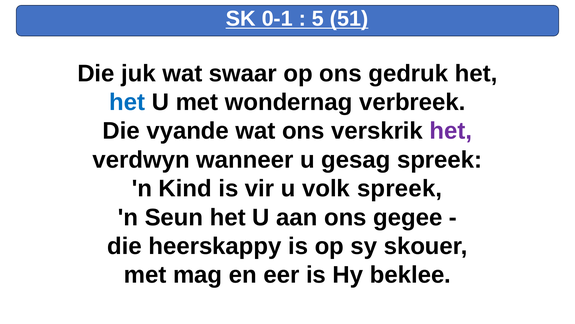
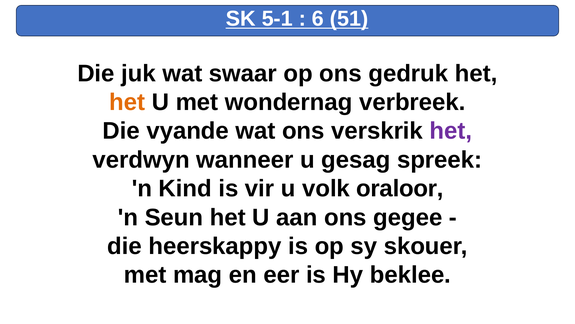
0-1: 0-1 -> 5-1
5: 5 -> 6
het at (127, 102) colour: blue -> orange
volk spreek: spreek -> oraloor
